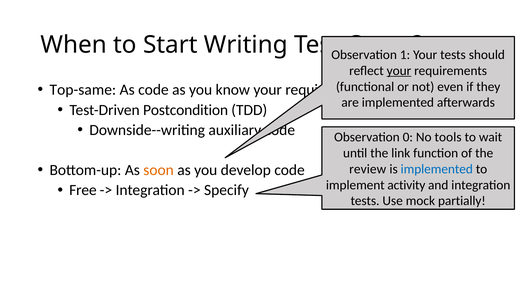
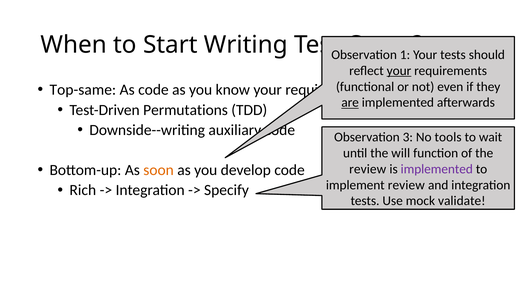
are underline: none -> present
Postcondition: Postcondition -> Permutations
0: 0 -> 3
link: link -> will
implemented at (437, 169) colour: blue -> purple
implement activity: activity -> review
Free: Free -> Rich
partially: partially -> validate
